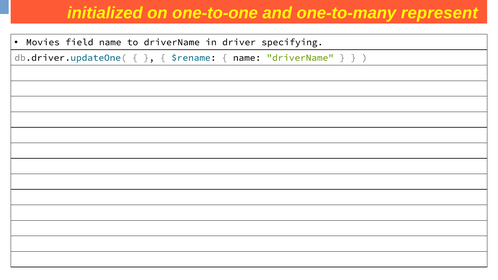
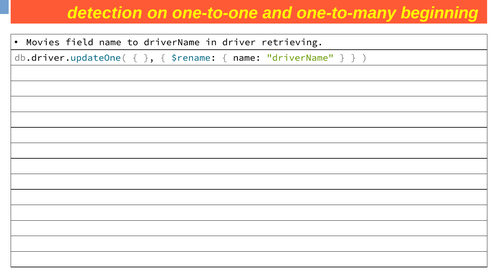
initialized: initialized -> detection
represent: represent -> beginning
specifying: specifying -> retrieving
